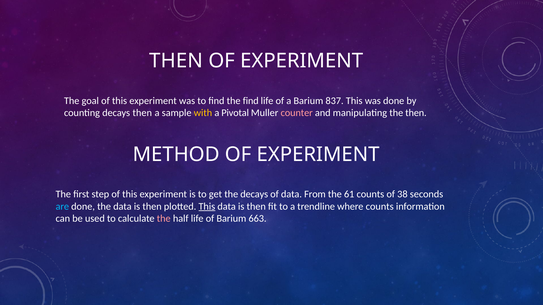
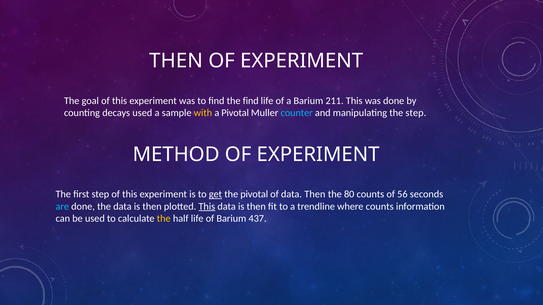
837: 837 -> 211
decays then: then -> used
counter colour: pink -> light blue
the then: then -> step
get underline: none -> present
the decays: decays -> pivotal
data From: From -> Then
61: 61 -> 80
38: 38 -> 56
the at (164, 219) colour: pink -> yellow
663: 663 -> 437
